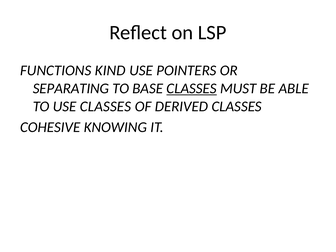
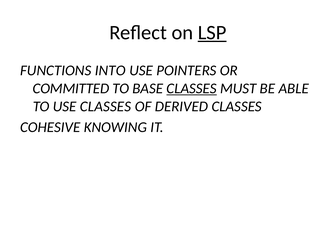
LSP underline: none -> present
KIND: KIND -> INTO
SEPARATING: SEPARATING -> COMMITTED
